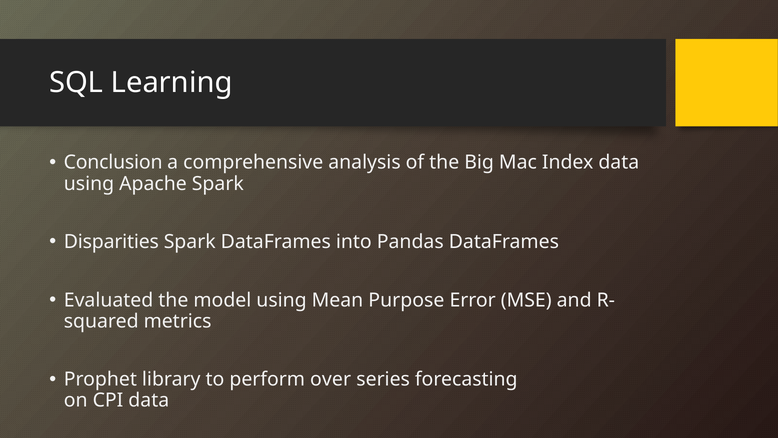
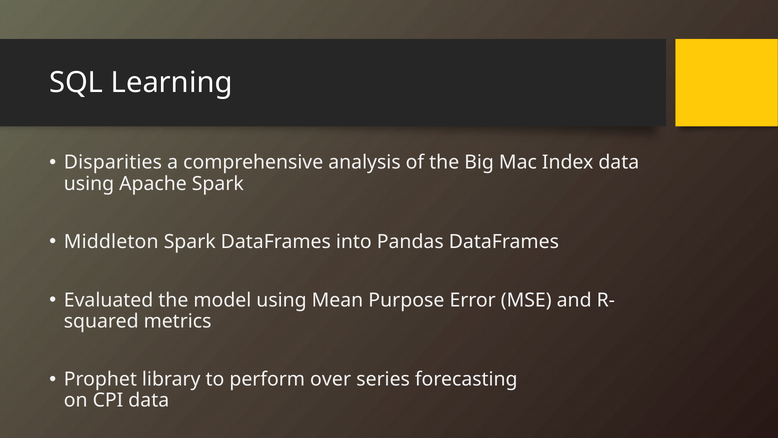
Conclusion: Conclusion -> Disparities
Disparities: Disparities -> Middleton
